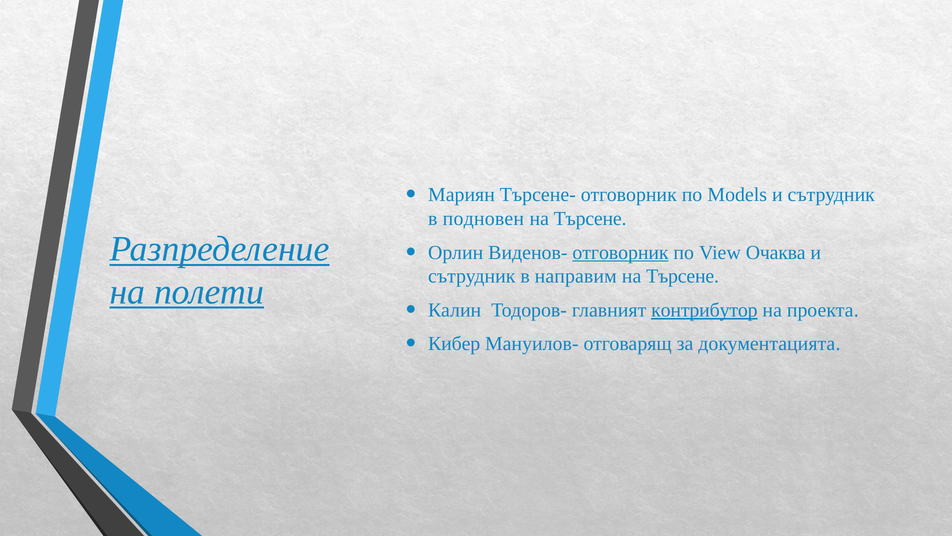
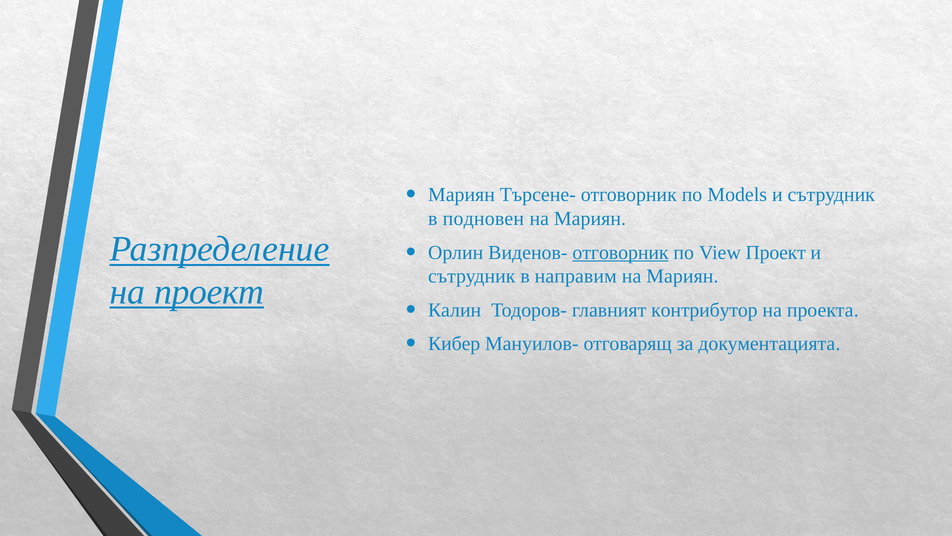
Търсене at (590, 218): Търсене -> Мариян
View Очаква: Очаква -> Проект
Търсене at (683, 276): Търсене -> Мариян
на полети: полети -> проект
контрибутор underline: present -> none
